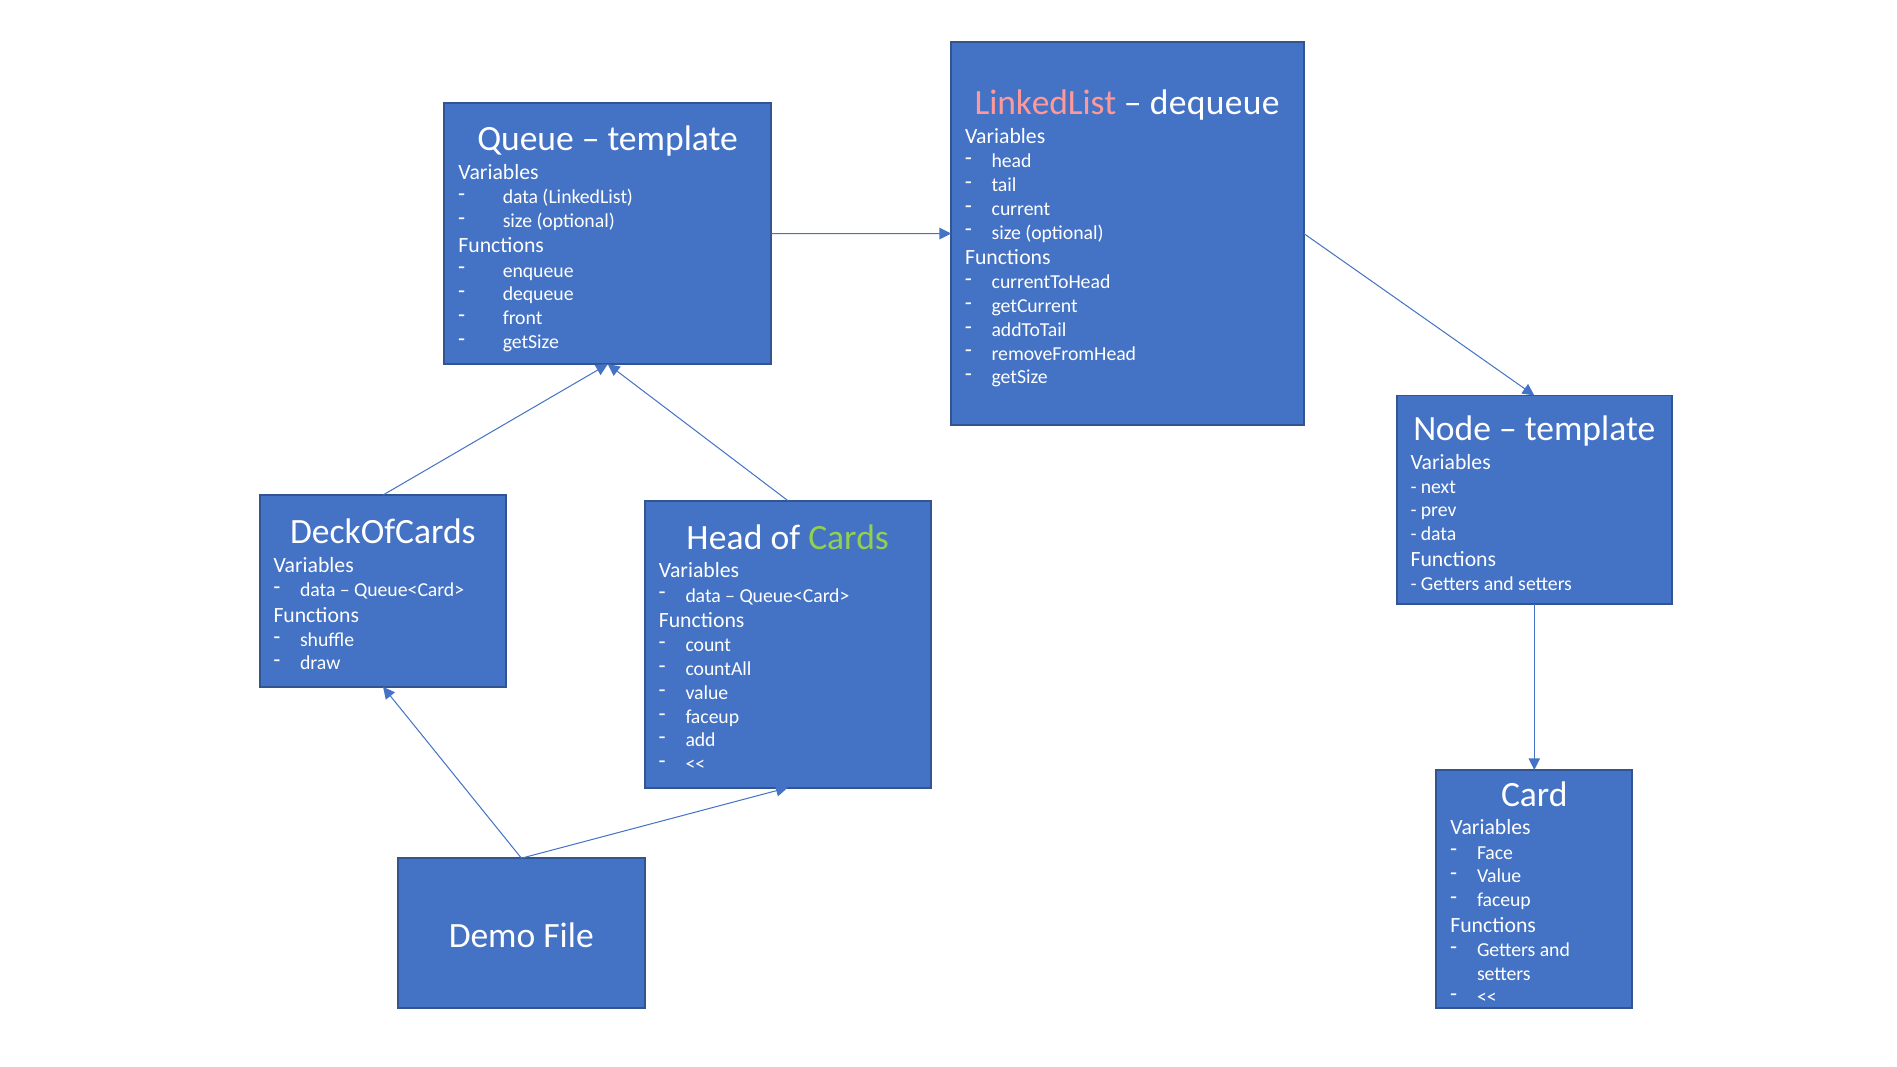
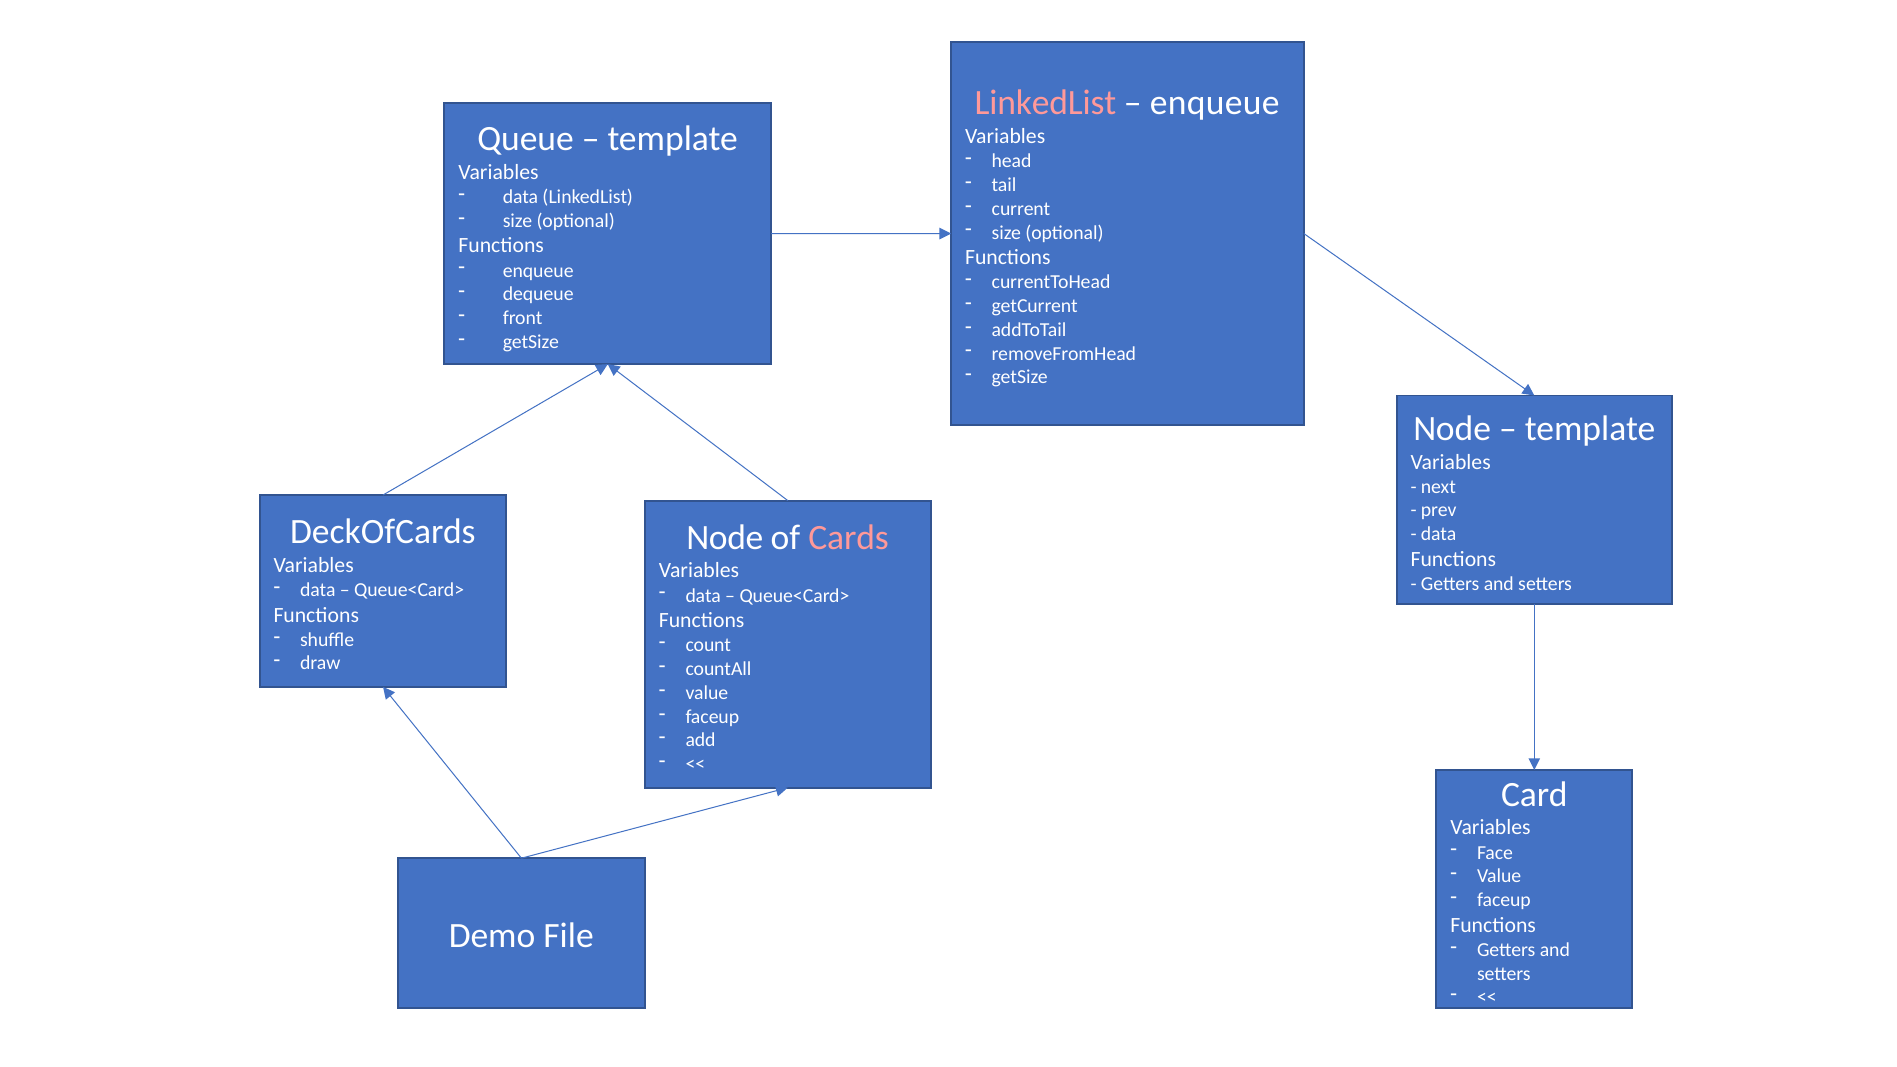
dequeue at (1215, 103): dequeue -> enqueue
Head at (724, 537): Head -> Node
Cards colour: light green -> pink
